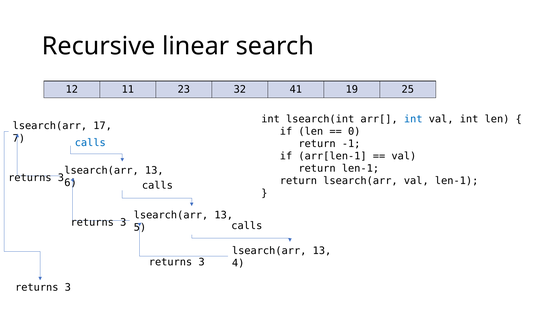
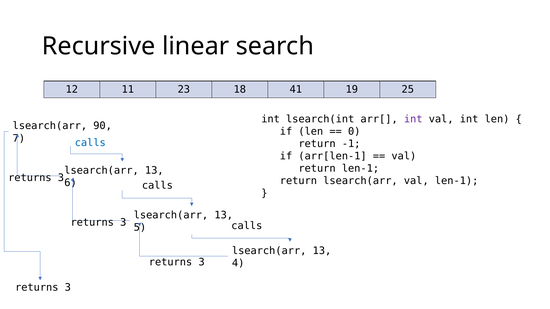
32: 32 -> 18
int at (413, 119) colour: blue -> purple
17: 17 -> 90
